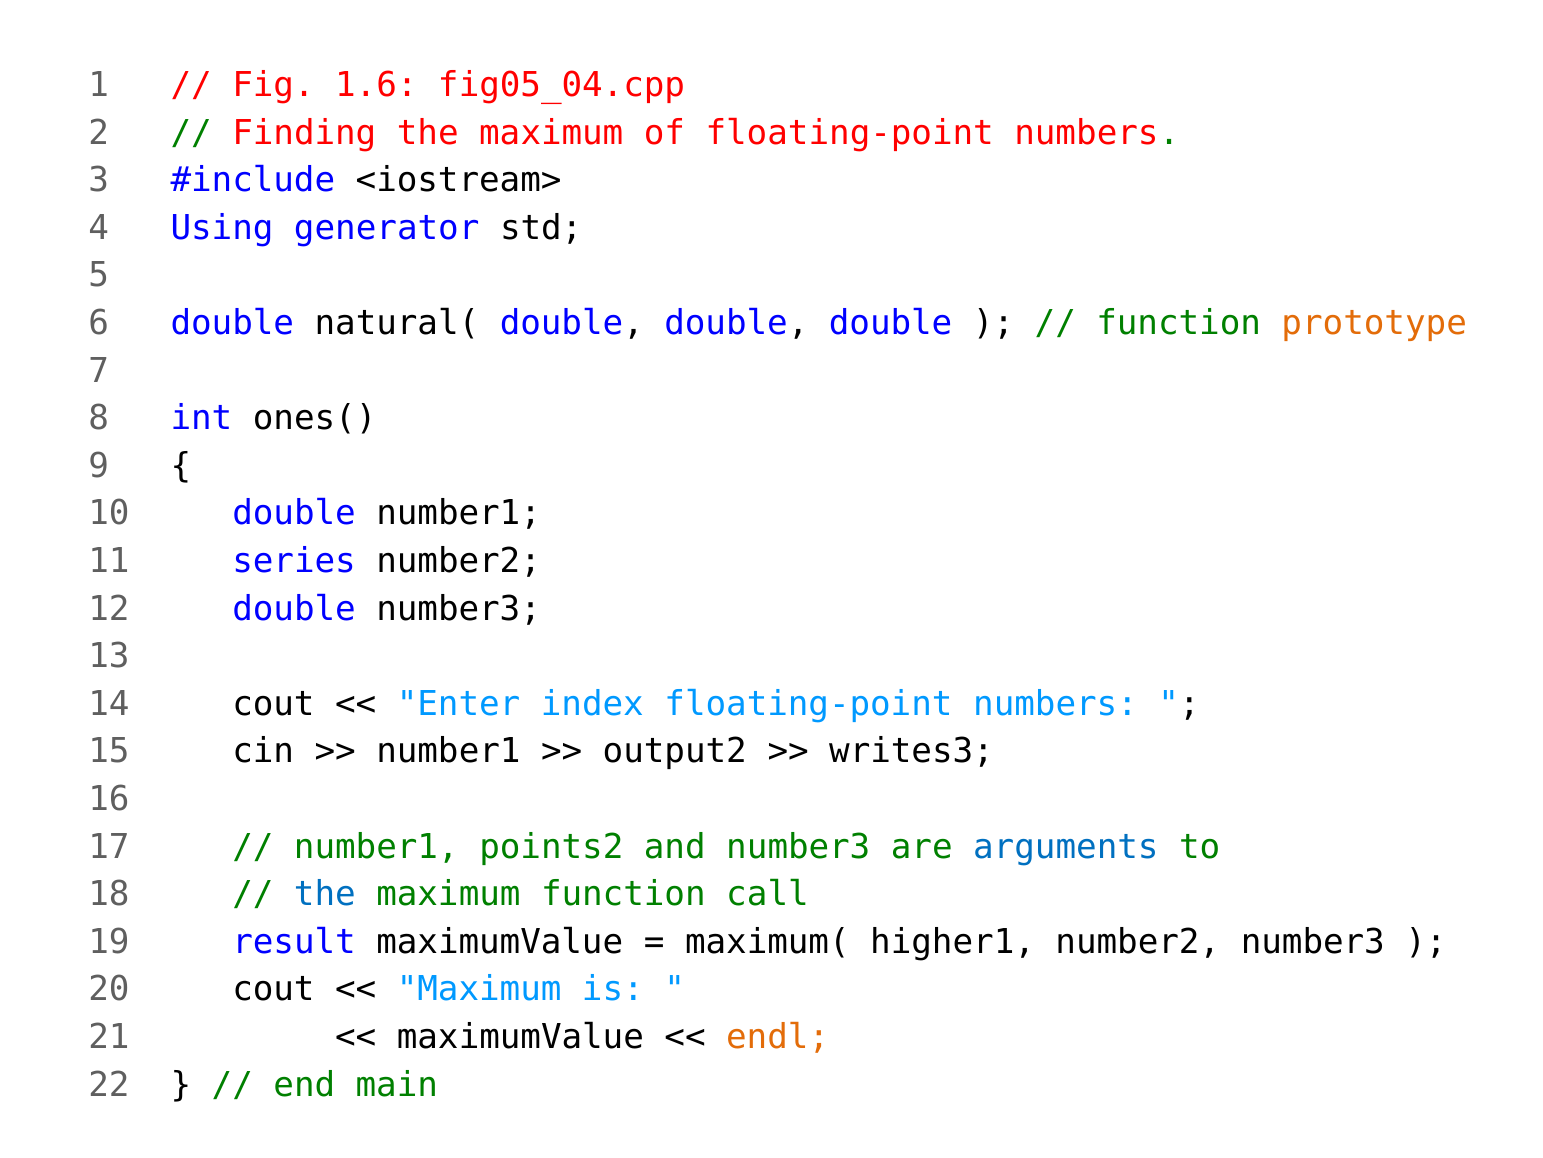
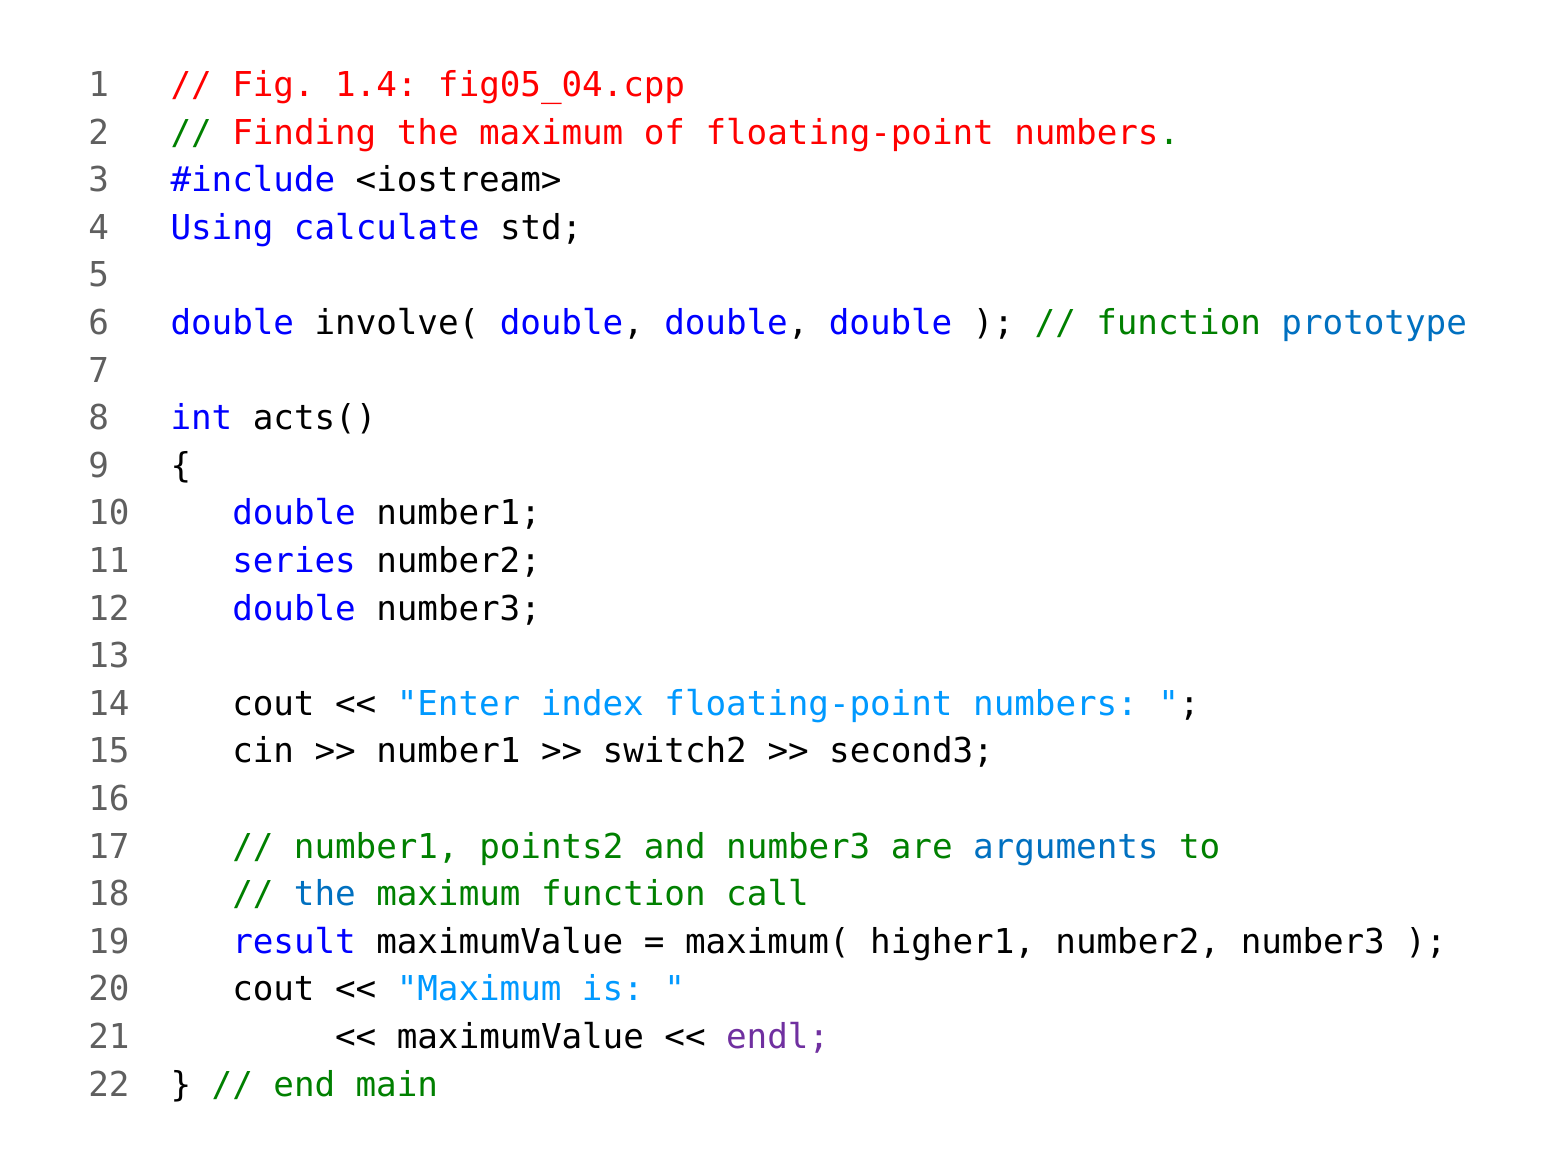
1.6: 1.6 -> 1.4
generator: generator -> calculate
natural(: natural( -> involve(
prototype colour: orange -> blue
ones(: ones( -> acts(
output2: output2 -> switch2
writes3: writes3 -> second3
endl colour: orange -> purple
